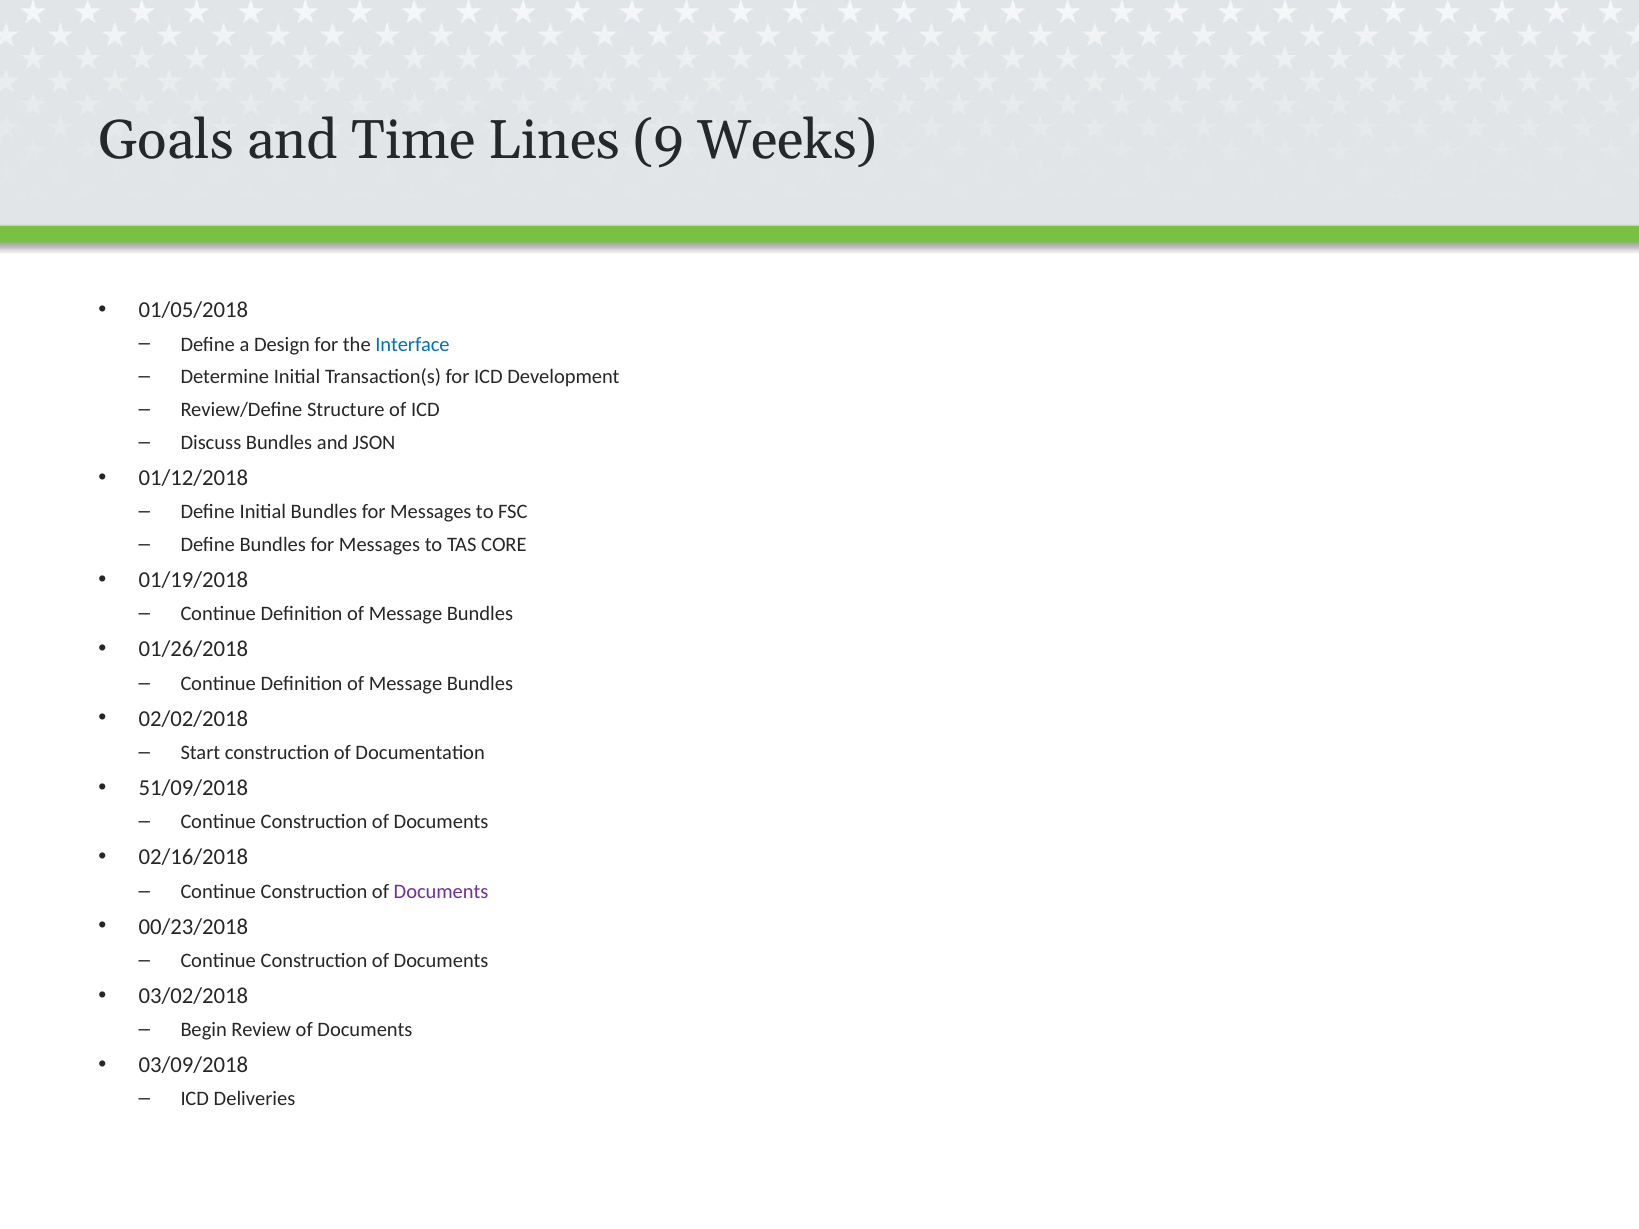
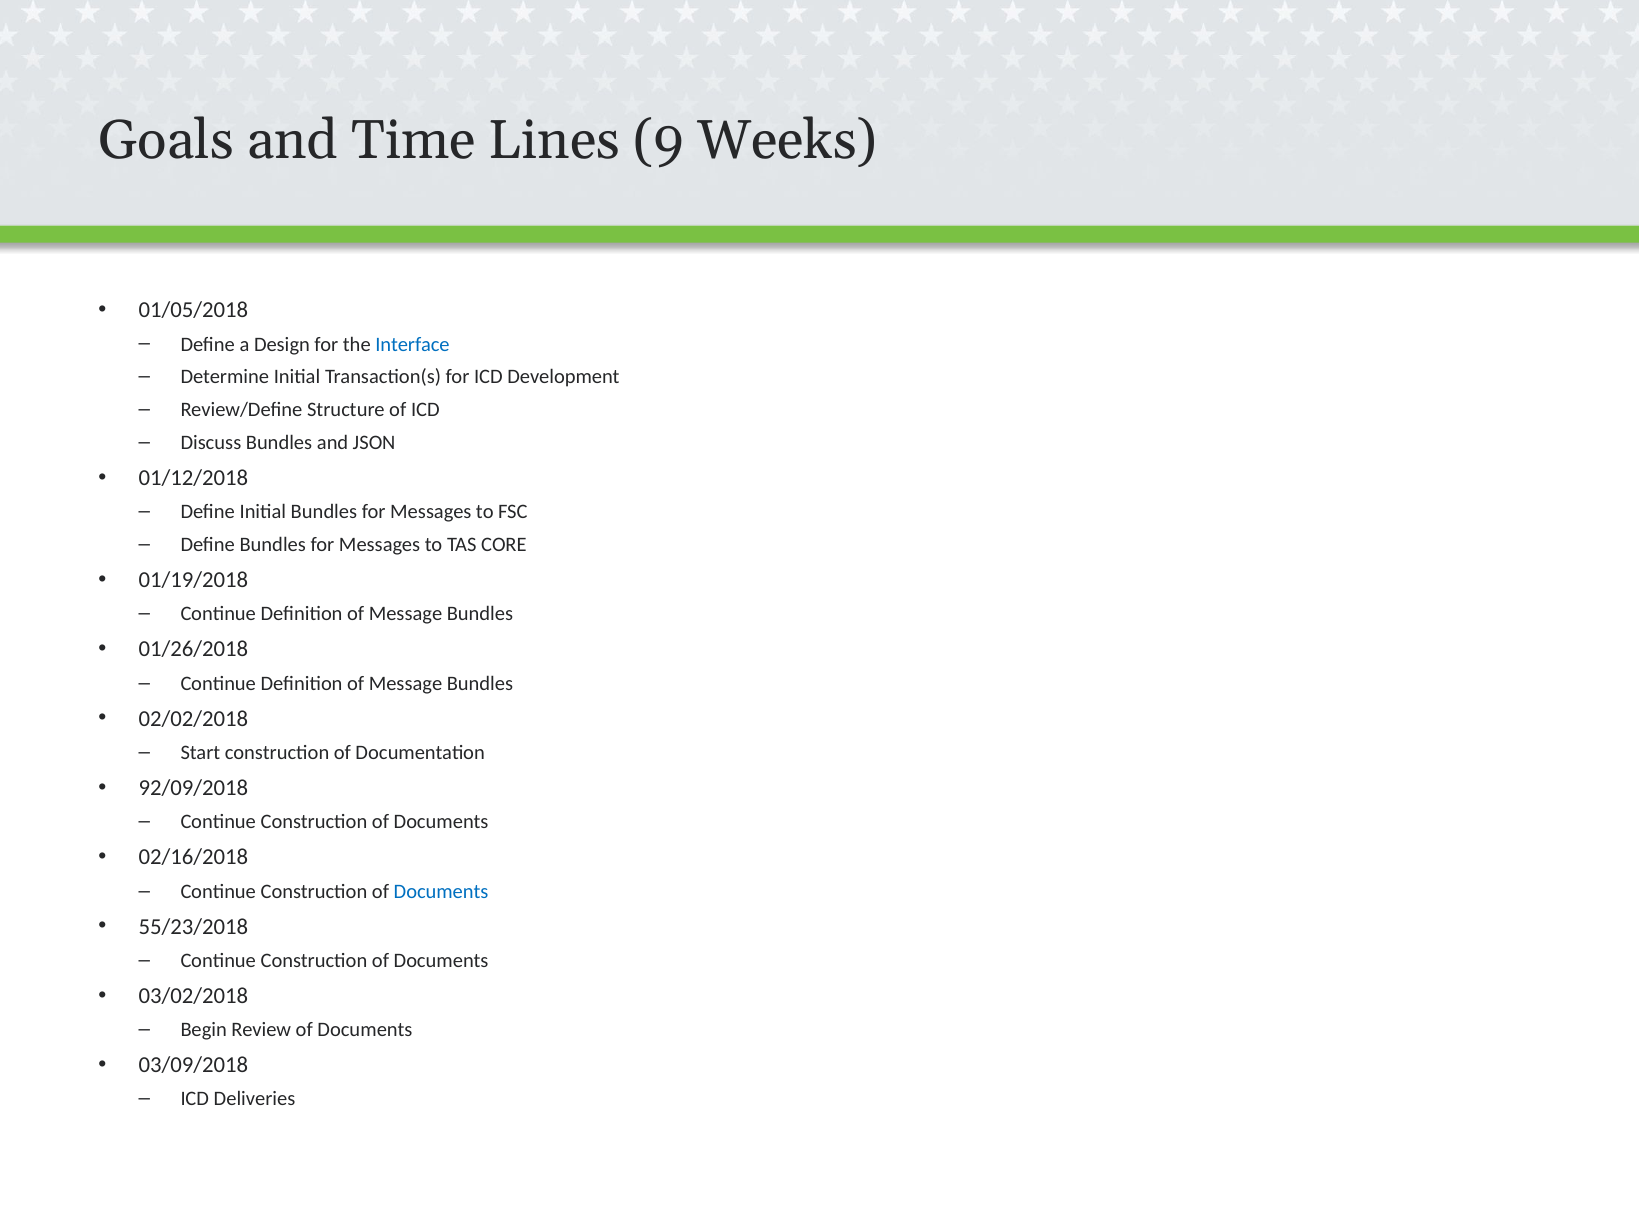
51/09/2018: 51/09/2018 -> 92/09/2018
Documents at (441, 892) colour: purple -> blue
00/23/2018: 00/23/2018 -> 55/23/2018
